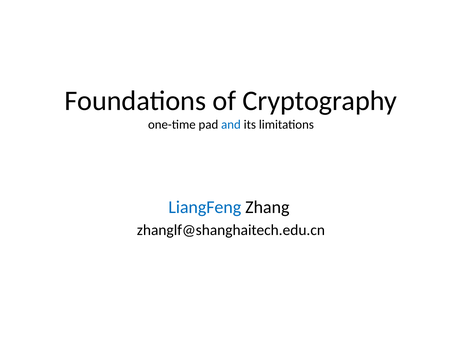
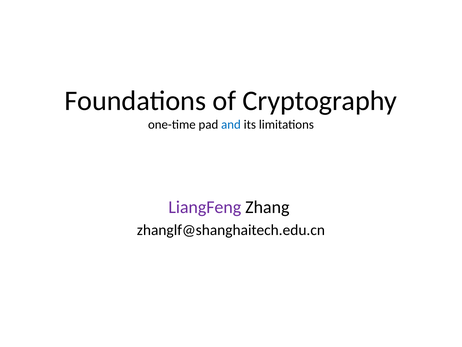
LiangFeng colour: blue -> purple
